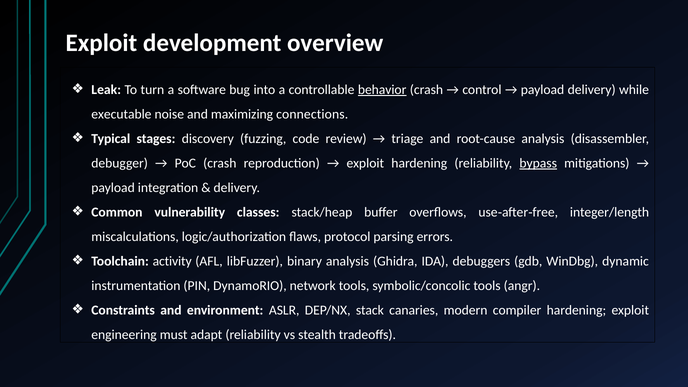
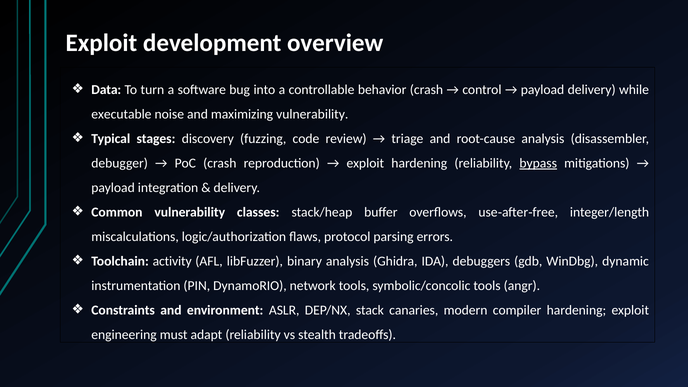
Leak: Leak -> Data
behavior underline: present -> none
maximizing connections: connections -> vulnerability
